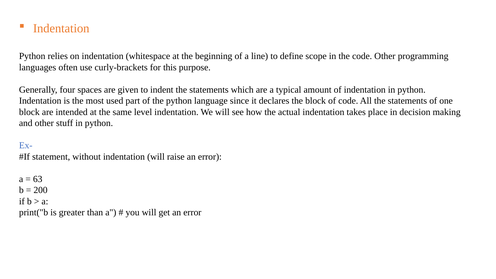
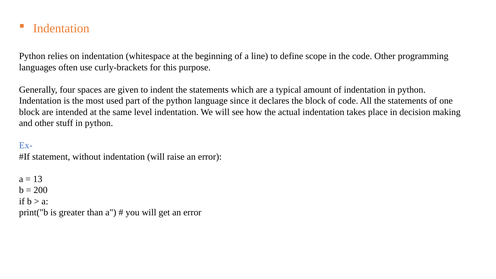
63: 63 -> 13
